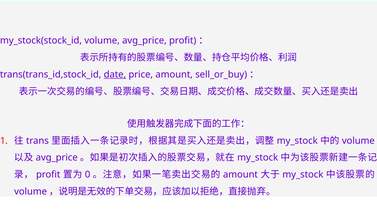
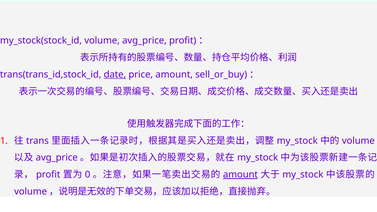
amount at (240, 175) underline: none -> present
